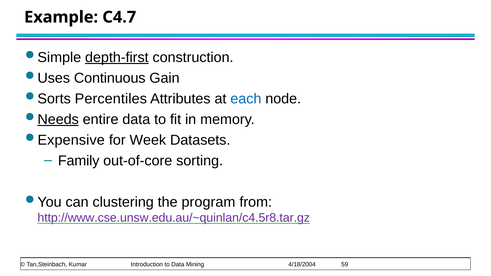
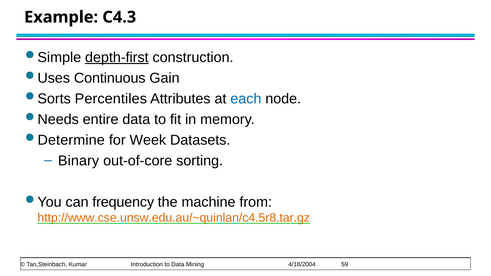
C4.7: C4.7 -> C4.3
Needs underline: present -> none
Expensive: Expensive -> Determine
Family: Family -> Binary
clustering: clustering -> frequency
program: program -> machine
http://www.cse.unsw.edu.au/~quinlan/c4.5r8.tar.gz colour: purple -> orange
